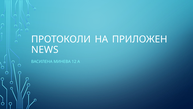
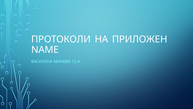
NEWS: NEWS -> NAME
